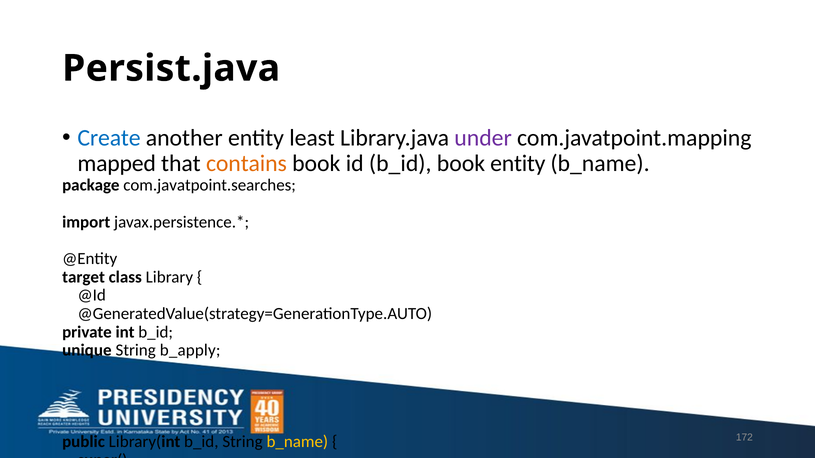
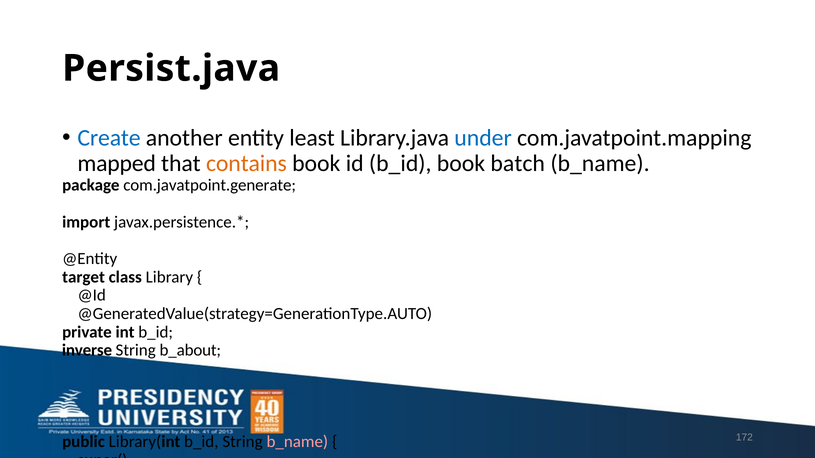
under colour: purple -> blue
book entity: entity -> batch
com.javatpoint.searches: com.javatpoint.searches -> com.javatpoint.generate
unique: unique -> inverse
b_apply: b_apply -> b_about
b_name at (297, 442) colour: yellow -> pink
